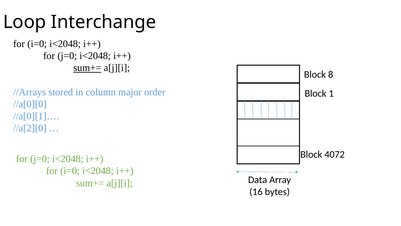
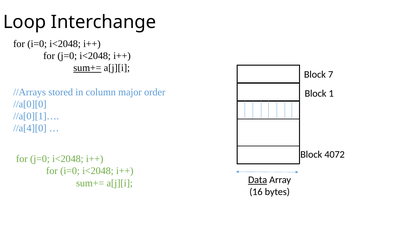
8: 8 -> 7
//a[2][0: //a[2][0 -> //a[4][0
Data underline: none -> present
